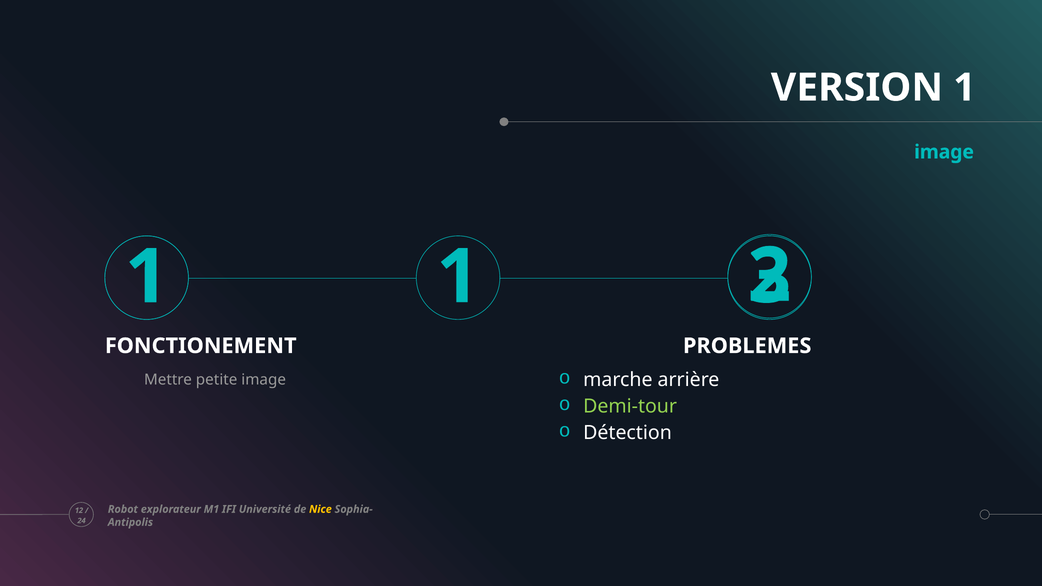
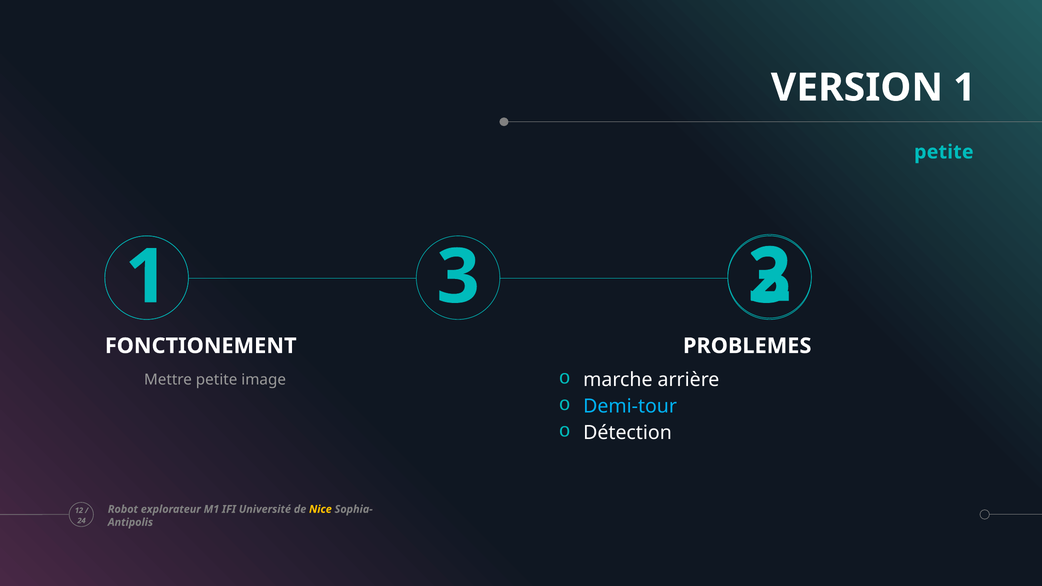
image at (944, 152): image -> petite
1 at (458, 277): 1 -> 3
Demi-tour colour: light green -> light blue
